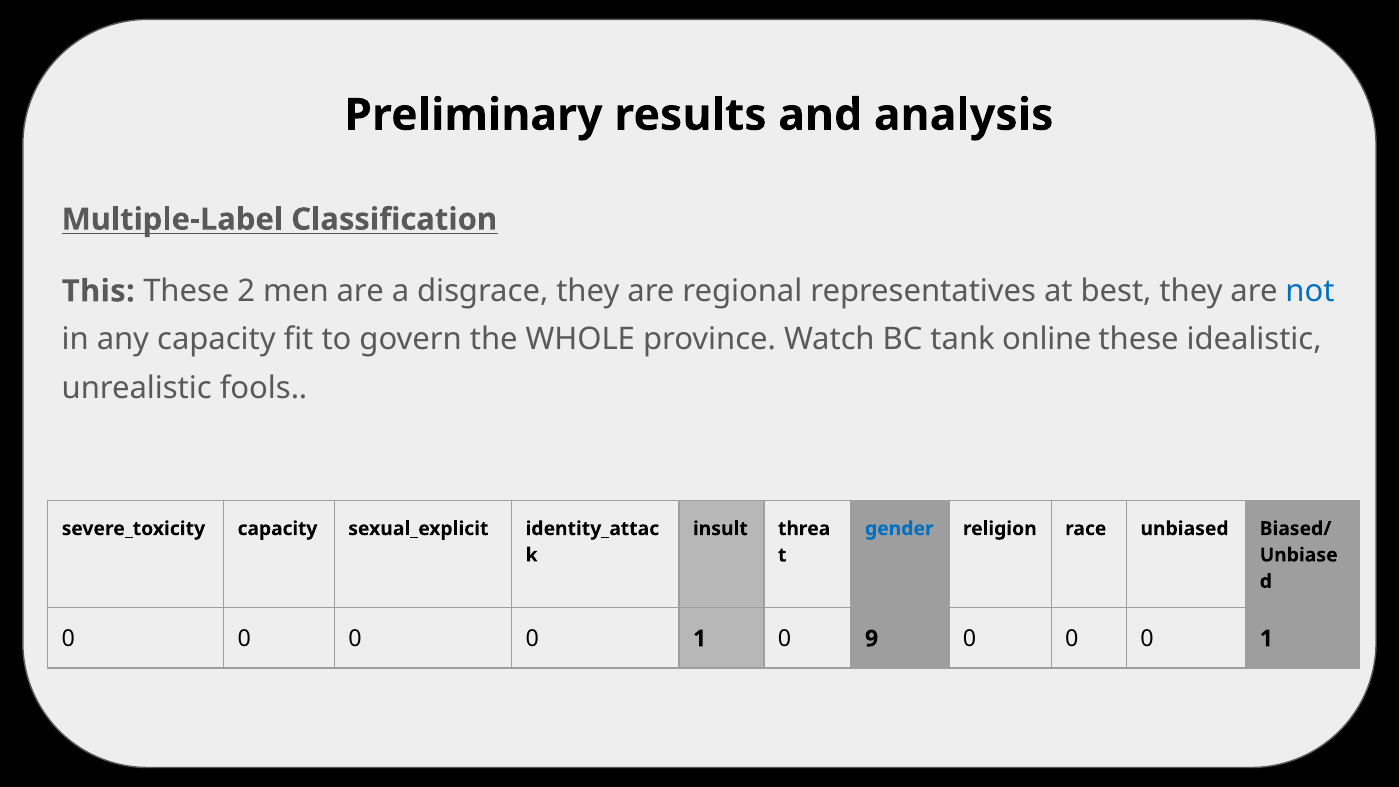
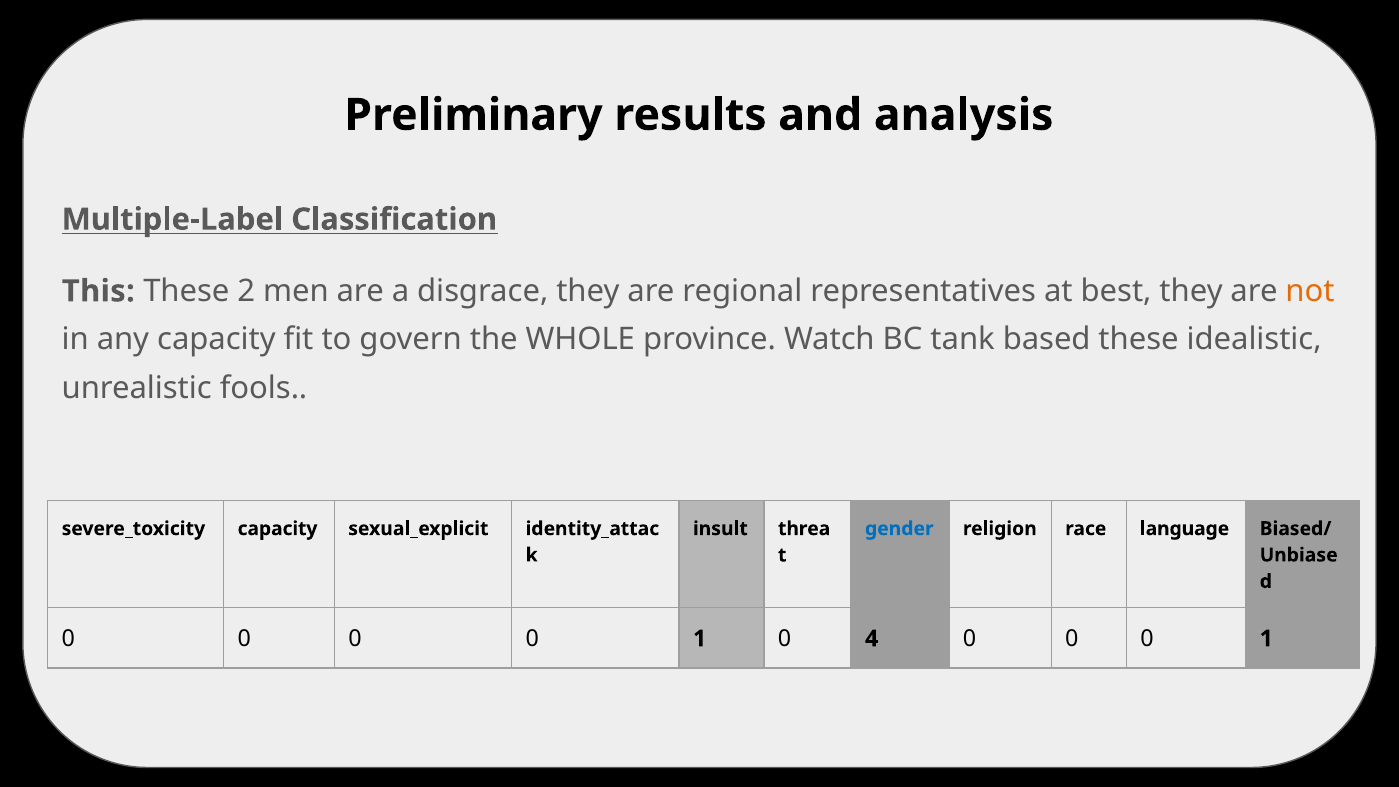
not colour: blue -> orange
online: online -> based
unbiased: unbiased -> language
9: 9 -> 4
